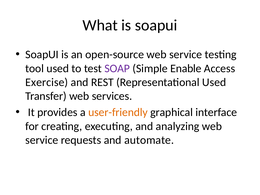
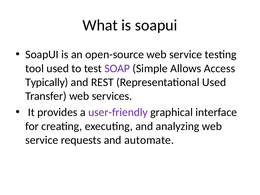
Enable: Enable -> Allows
Exercise: Exercise -> Typically
user-friendly colour: orange -> purple
